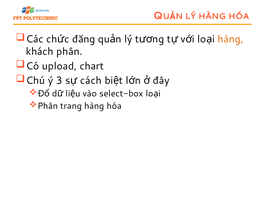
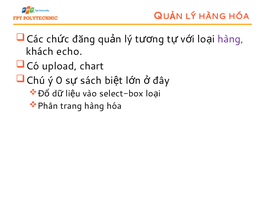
hàng at (231, 39) colour: orange -> purple
khách phân: phân -> echo
3: 3 -> 0
cách: cách -> sách
